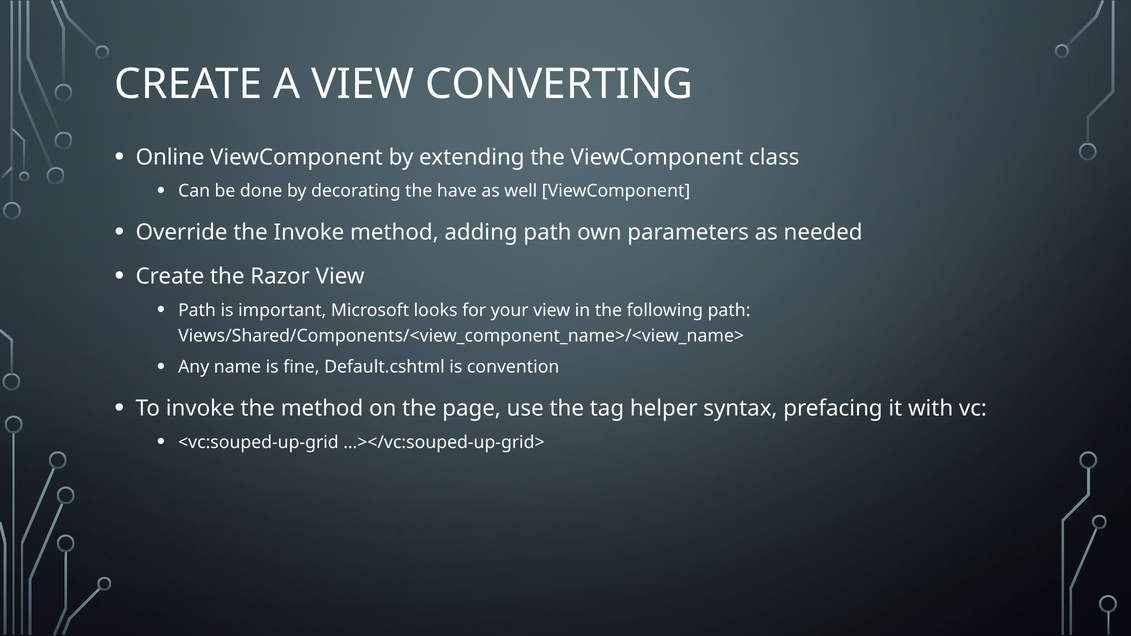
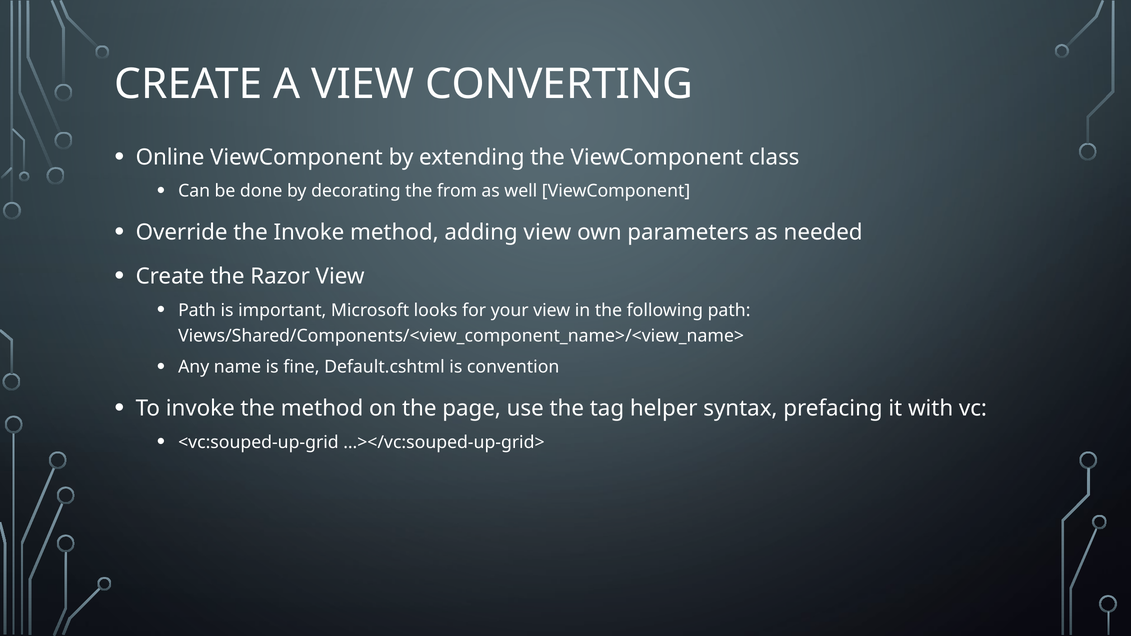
have: have -> from
adding path: path -> view
